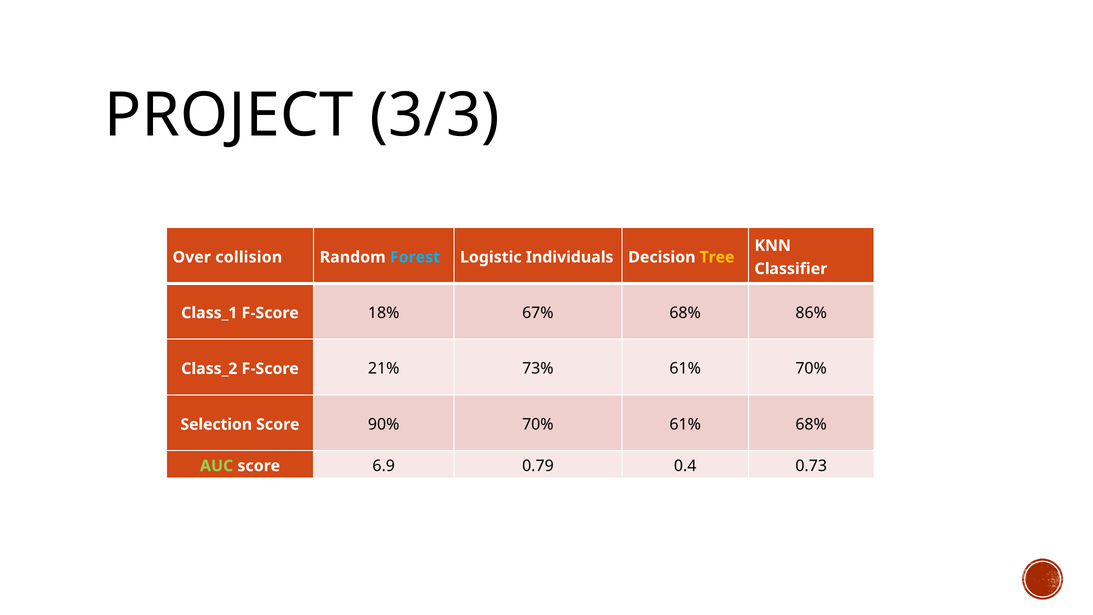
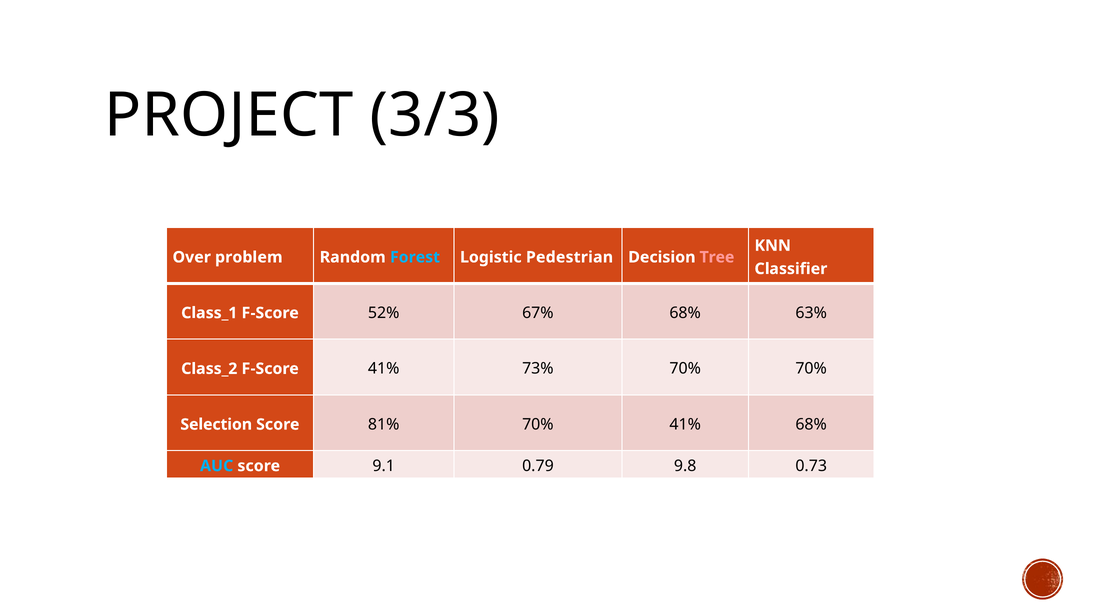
collision: collision -> problem
Individuals: Individuals -> Pedestrian
Tree colour: yellow -> pink
18%: 18% -> 52%
86%: 86% -> 63%
F-Score 21%: 21% -> 41%
73% 61%: 61% -> 70%
90%: 90% -> 81%
70% 61%: 61% -> 41%
AUC colour: light green -> light blue
6.9: 6.9 -> 9.1
0.4: 0.4 -> 9.8
